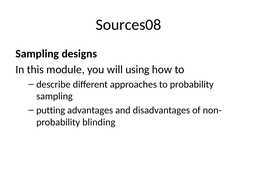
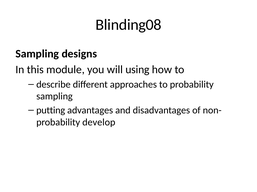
Sources08: Sources08 -> Blinding08
blinding: blinding -> develop
